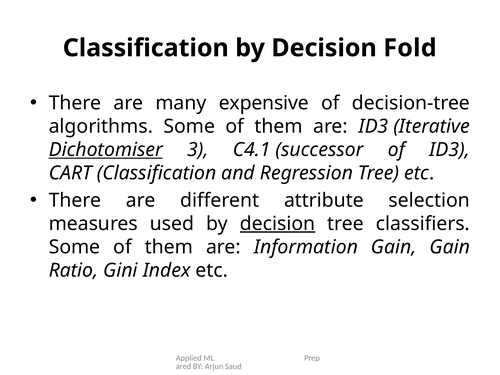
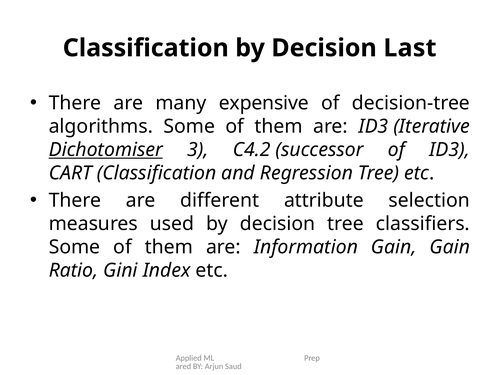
Fold: Fold -> Last
C4.1: C4.1 -> C4.2
decision at (278, 224) underline: present -> none
